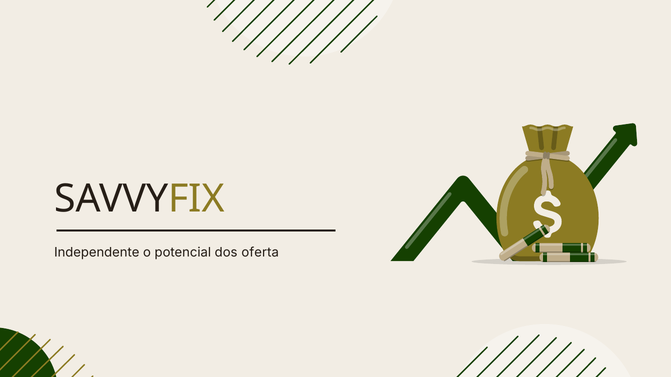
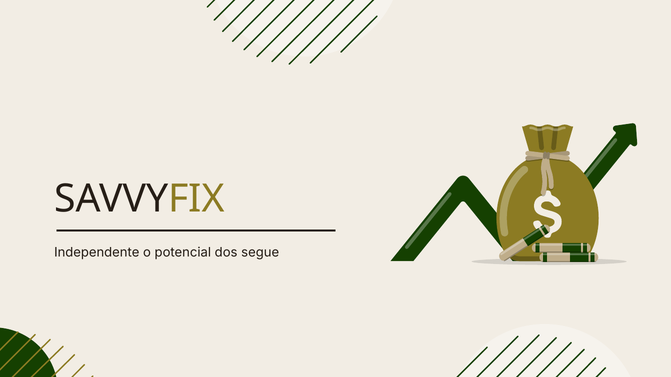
oferta: oferta -> segue
